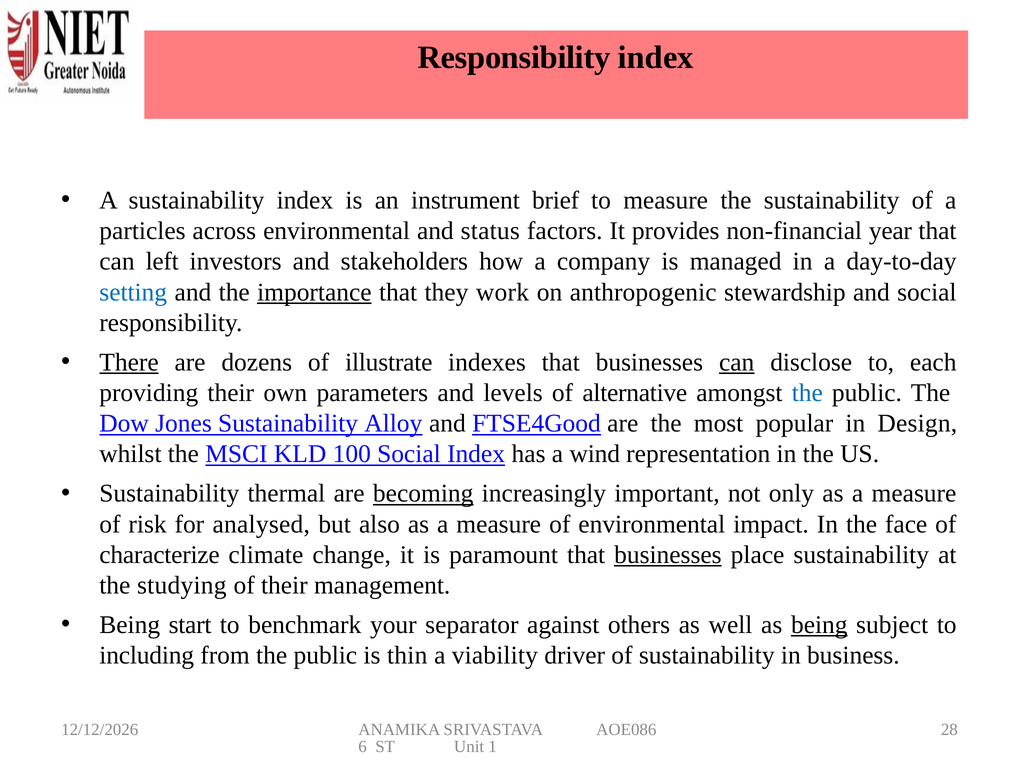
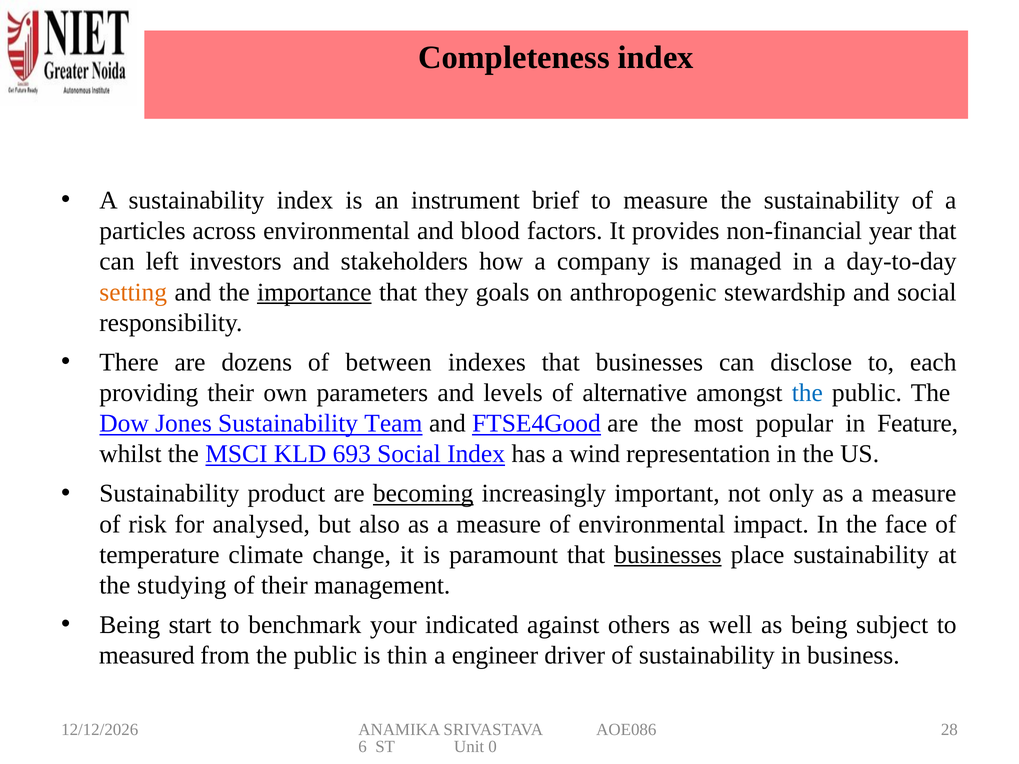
Responsibility at (514, 57): Responsibility -> Completeness
status: status -> blood
setting colour: blue -> orange
work: work -> goals
There underline: present -> none
illustrate: illustrate -> between
can at (737, 362) underline: present -> none
Alloy: Alloy -> Team
Design: Design -> Feature
100: 100 -> 693
thermal: thermal -> product
characterize: characterize -> temperature
separator: separator -> indicated
being at (819, 625) underline: present -> none
including: including -> measured
viability: viability -> engineer
1: 1 -> 0
